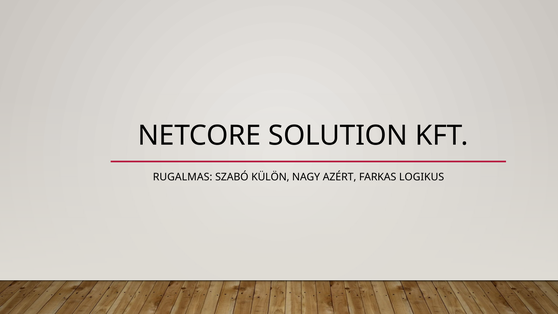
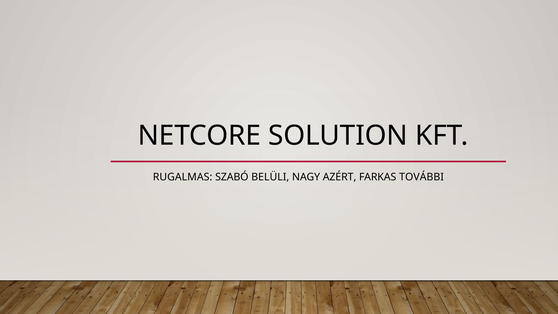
KÜLÖN: KÜLÖN -> BELÜLI
LOGIKUS: LOGIKUS -> TOVÁBBI
